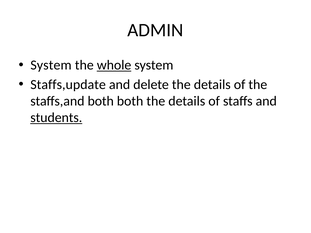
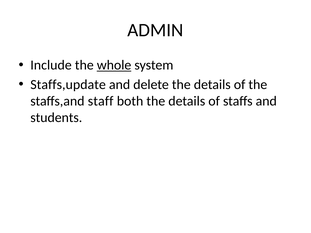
System at (51, 65): System -> Include
staffs,and both: both -> staff
students underline: present -> none
